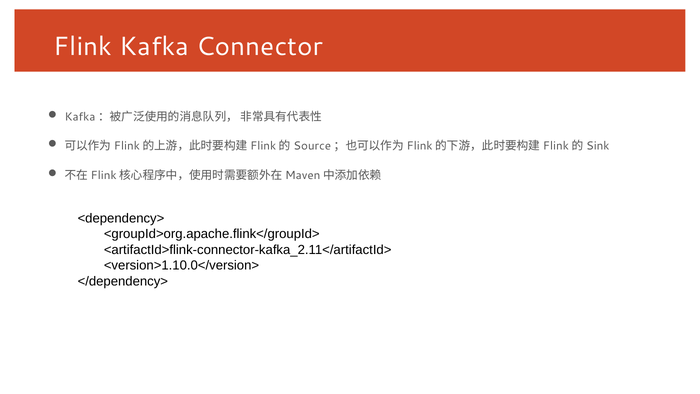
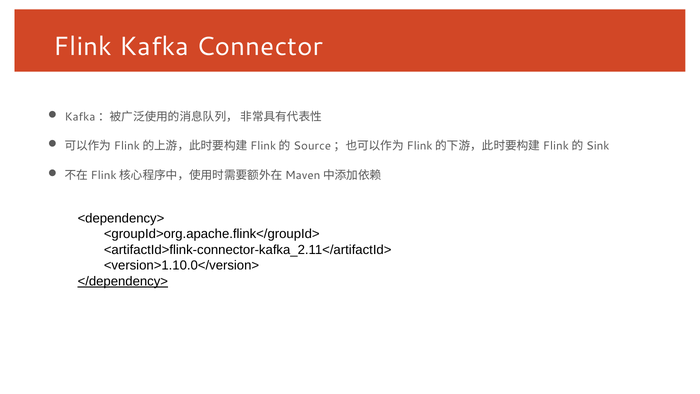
</dependency> underline: none -> present
